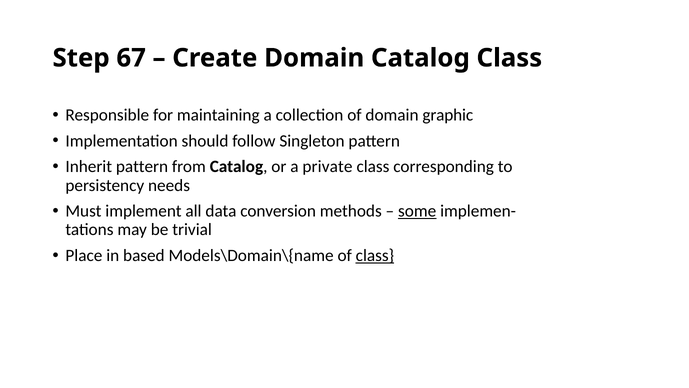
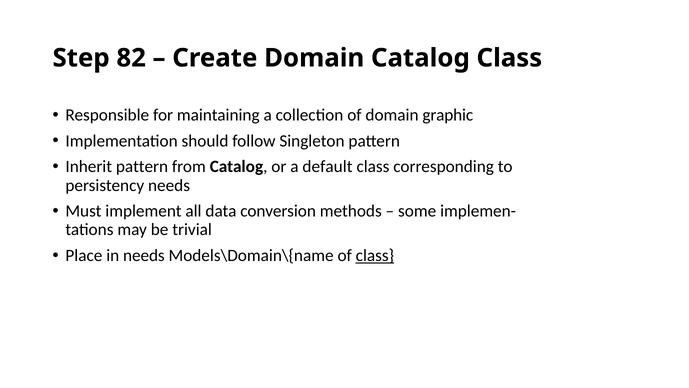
67: 67 -> 82
private: private -> default
some underline: present -> none
in based: based -> needs
